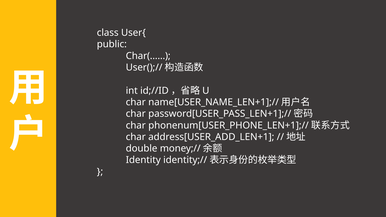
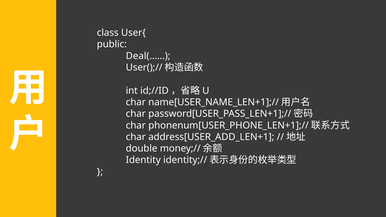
Char(……: Char(…… -> Deal(……
